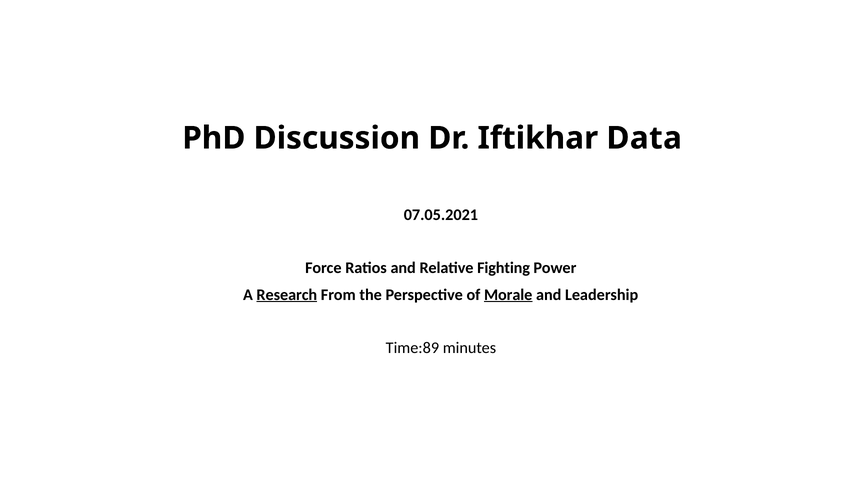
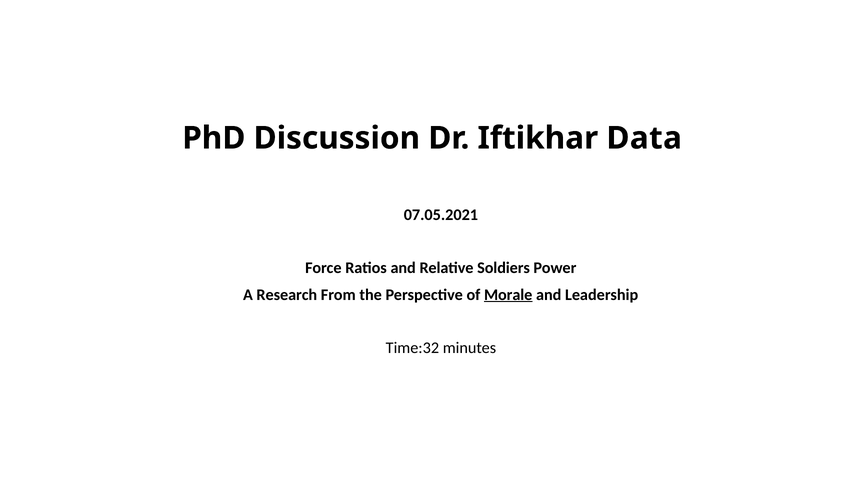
Fighting: Fighting -> Soldiers
Research underline: present -> none
Time:89: Time:89 -> Time:32
